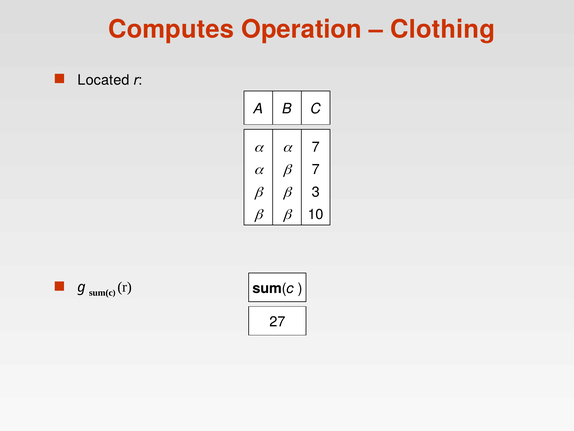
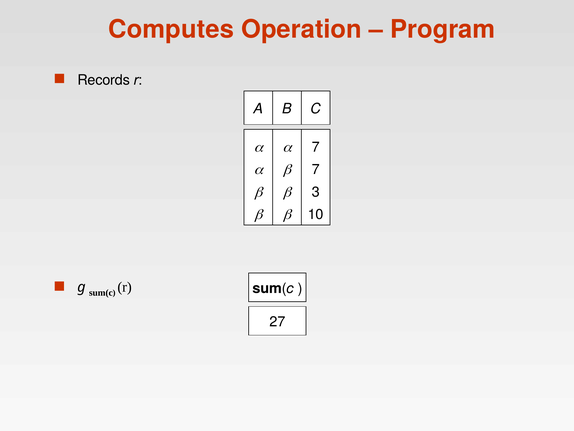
Clothing: Clothing -> Program
Located: Located -> Records
